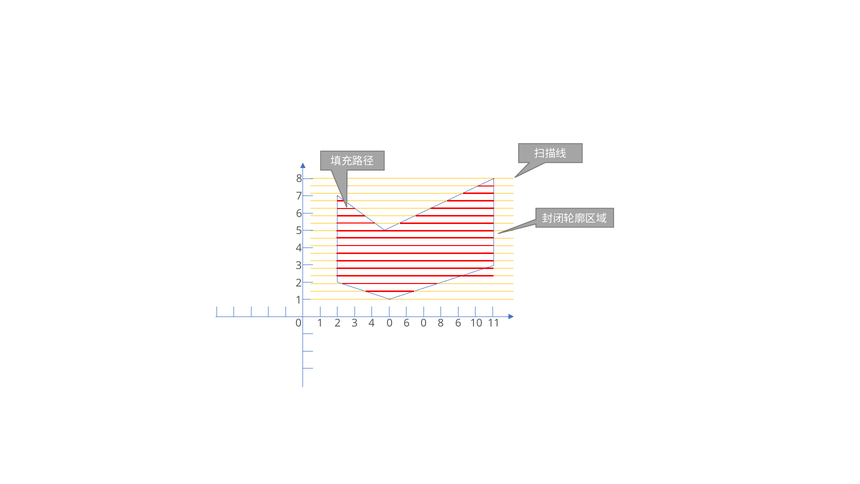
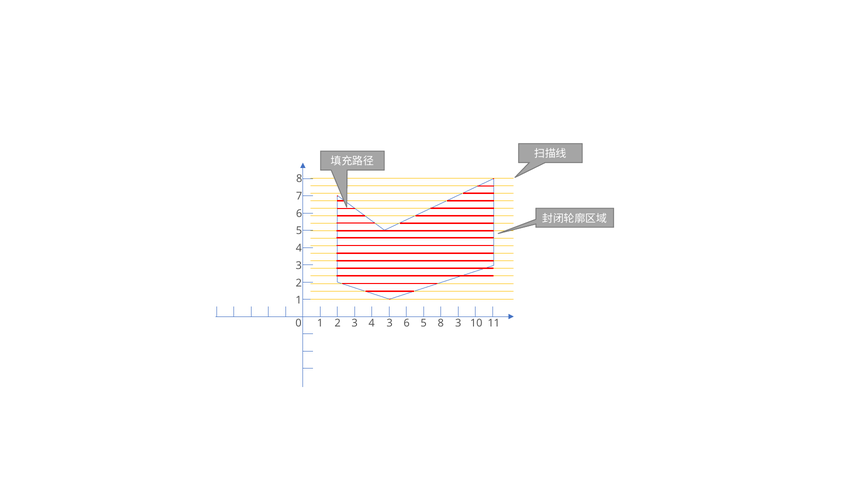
4 0: 0 -> 3
6 0: 0 -> 5
8 6: 6 -> 3
